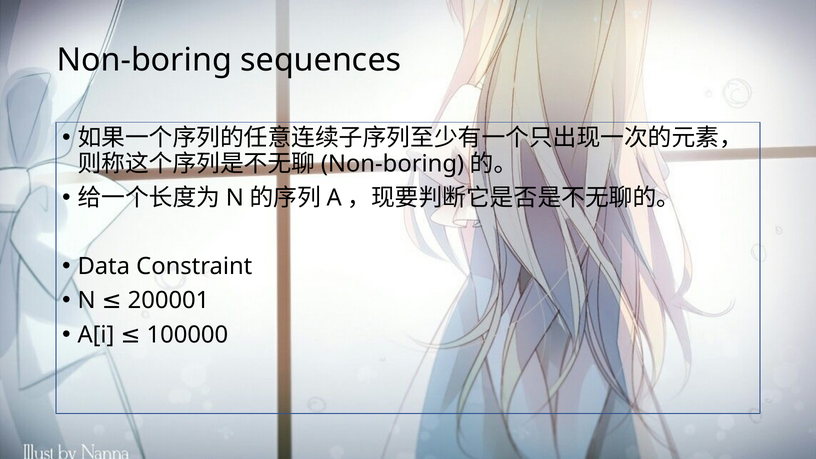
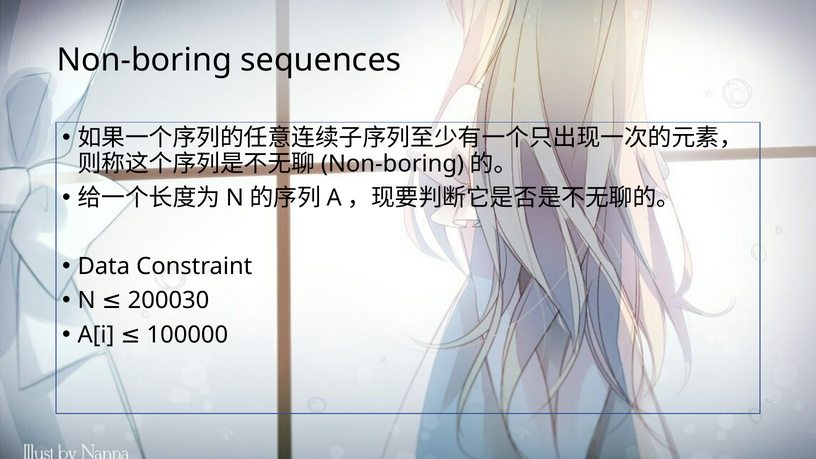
200001: 200001 -> 200030
